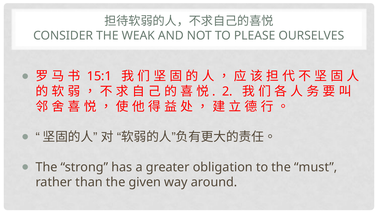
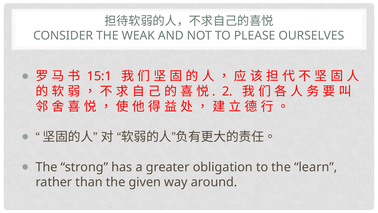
must: must -> learn
